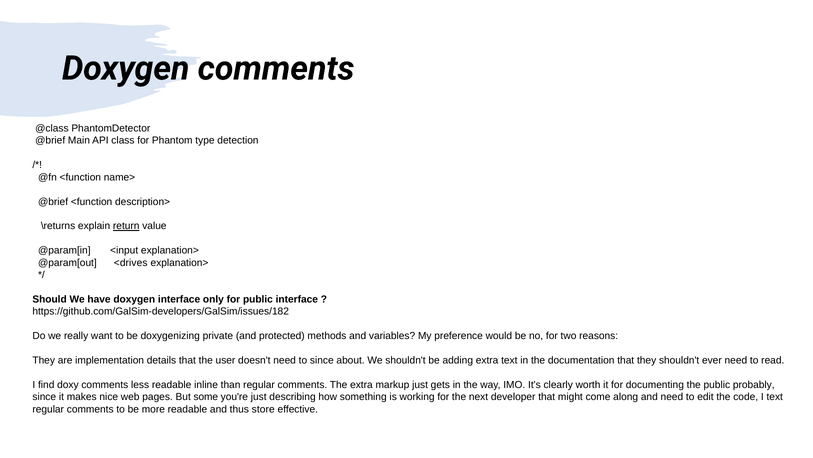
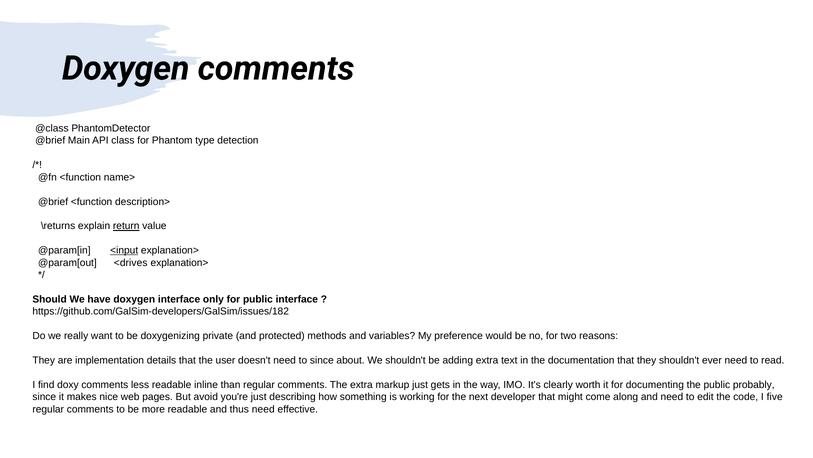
<input underline: none -> present
some: some -> avoid
I text: text -> five
thus store: store -> need
